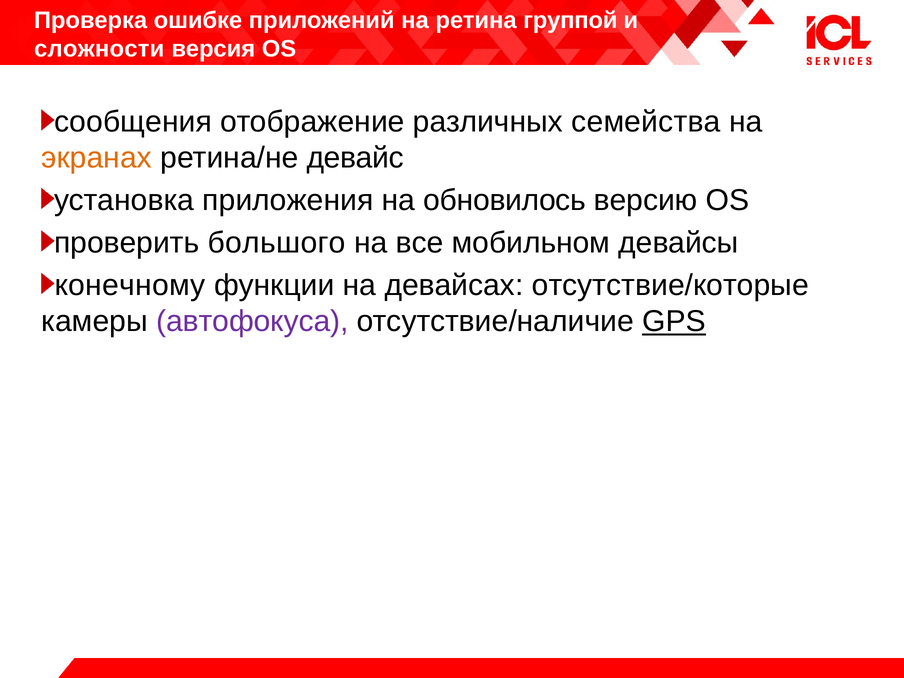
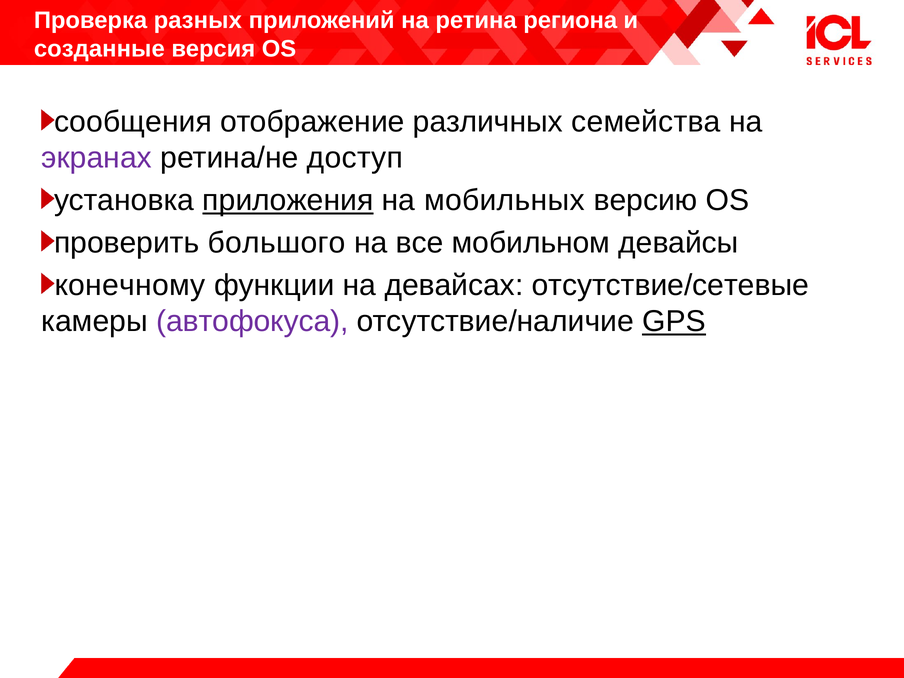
ошибке: ошибке -> разных
группой: группой -> региона
сложности: сложности -> созданные
экранах colour: orange -> purple
девайс: девайс -> доступ
приложения underline: none -> present
обновилось: обновилось -> мобильных
отсутствие/которые: отсутствие/которые -> отсутствие/сетевые
